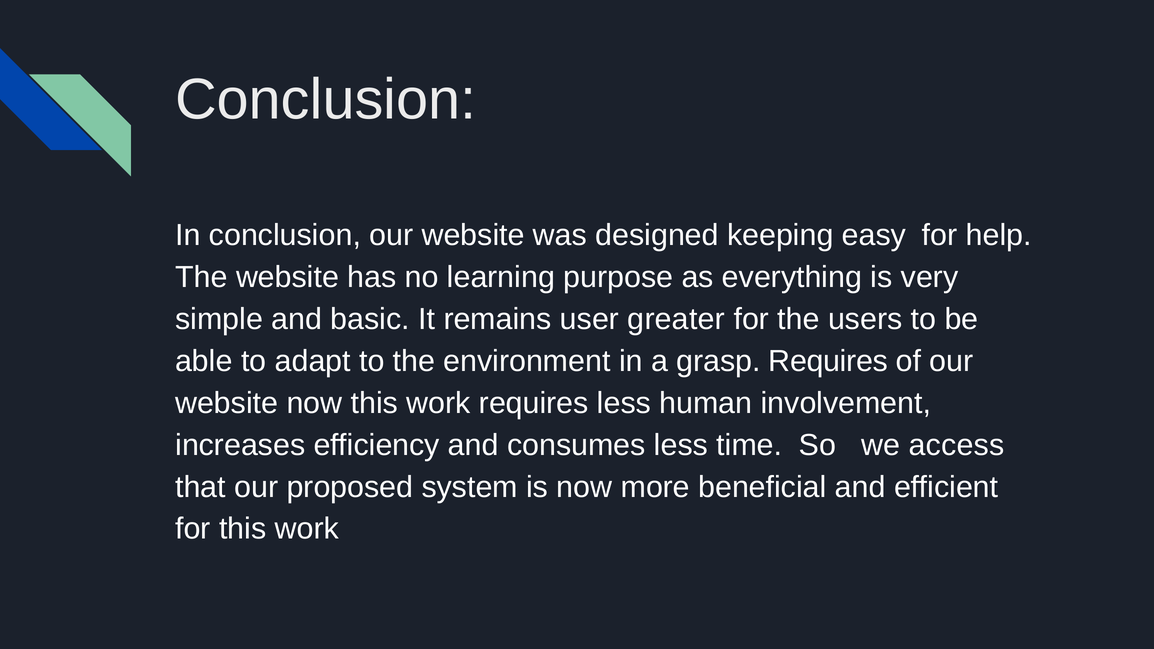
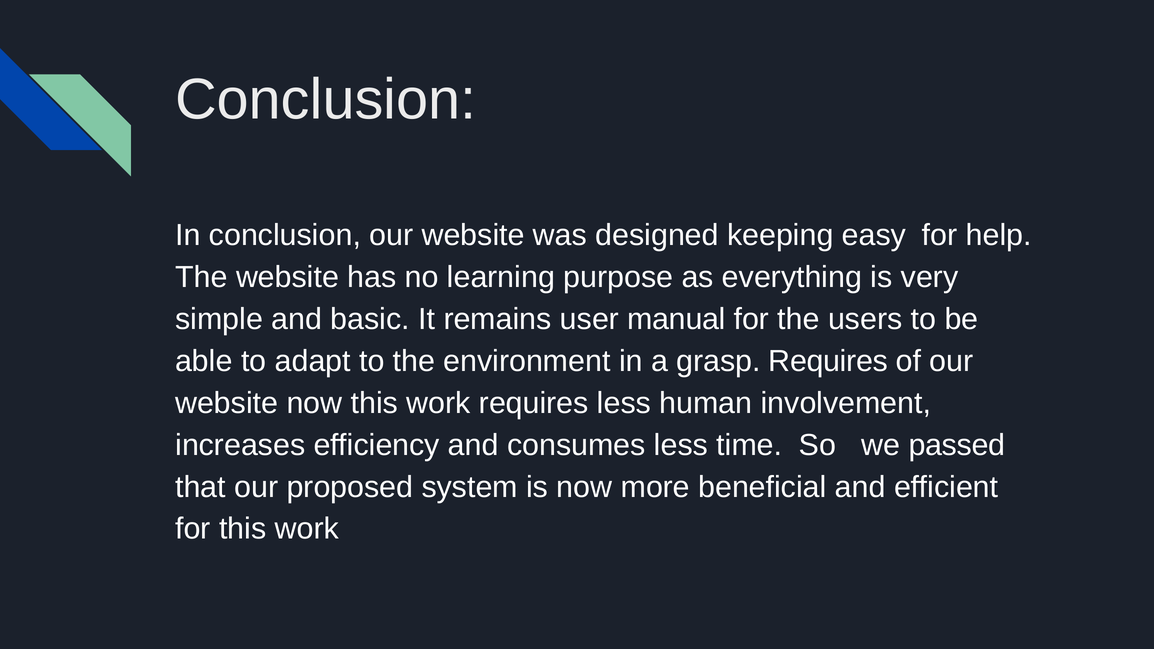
greater: greater -> manual
access: access -> passed
